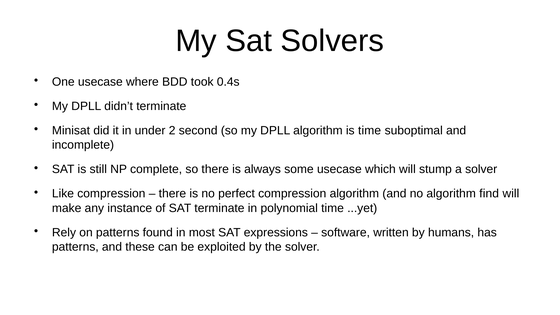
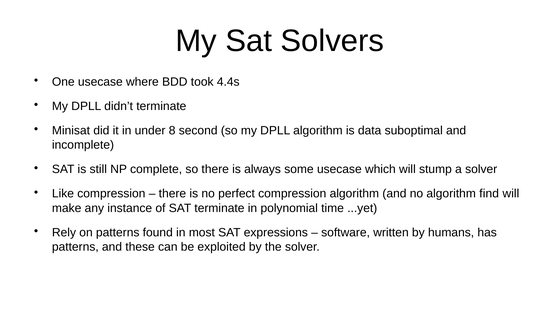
0.4s: 0.4s -> 4.4s
2: 2 -> 8
is time: time -> data
